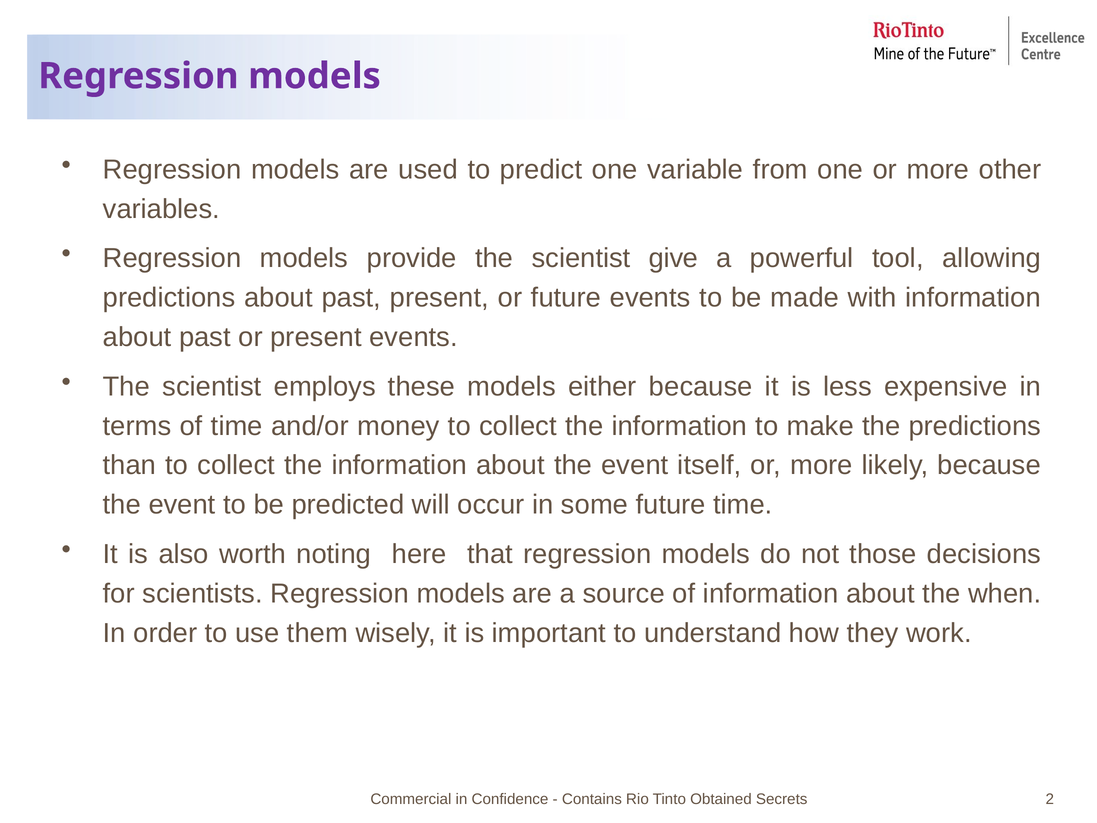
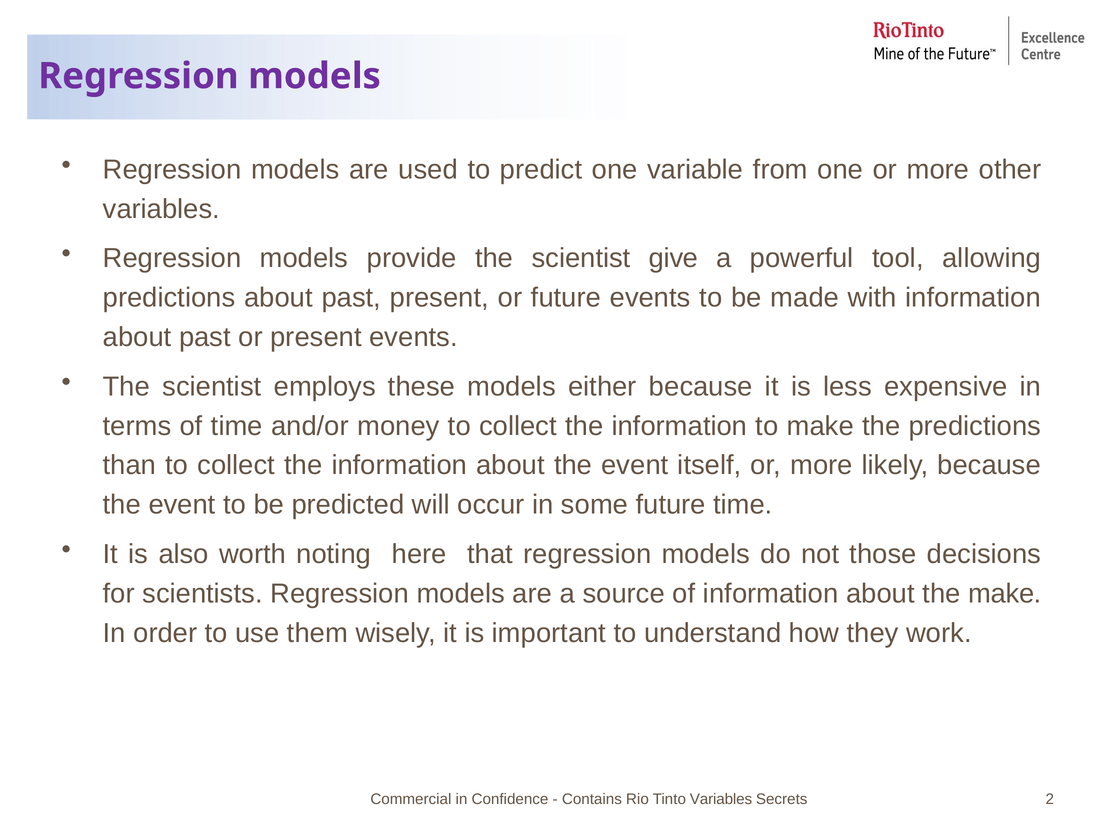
the when: when -> make
Tinto Obtained: Obtained -> Variables
